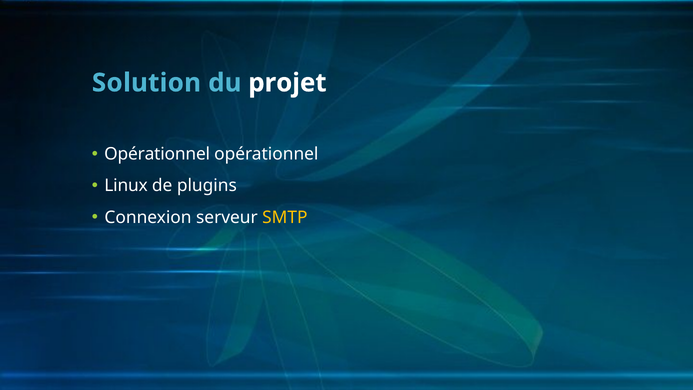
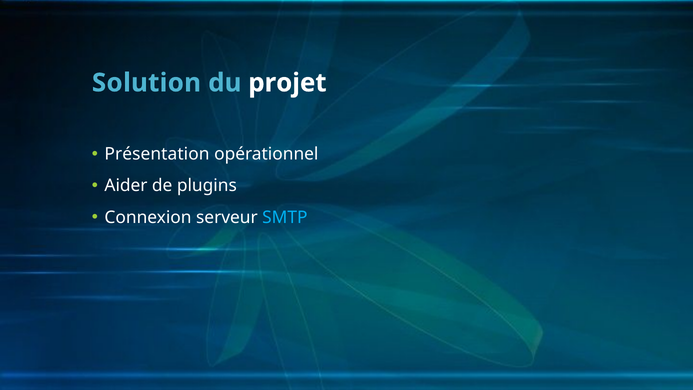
Opérationnel at (157, 154): Opérationnel -> Présentation
Linux: Linux -> Aider
SMTP colour: yellow -> light blue
